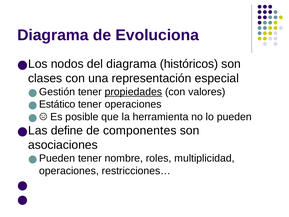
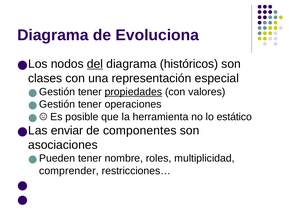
del underline: none -> present
Estático at (57, 104): Estático -> Gestión
lo pueden: pueden -> estático
define: define -> enviar
operaciones at (69, 171): operaciones -> comprender
